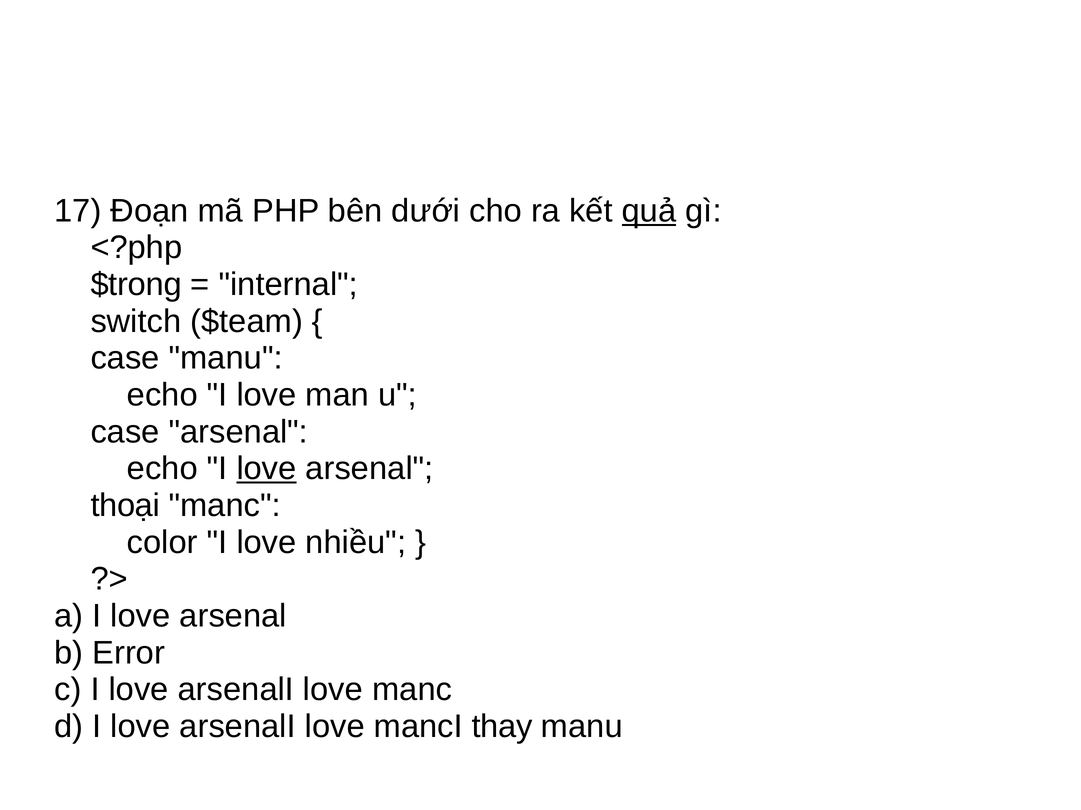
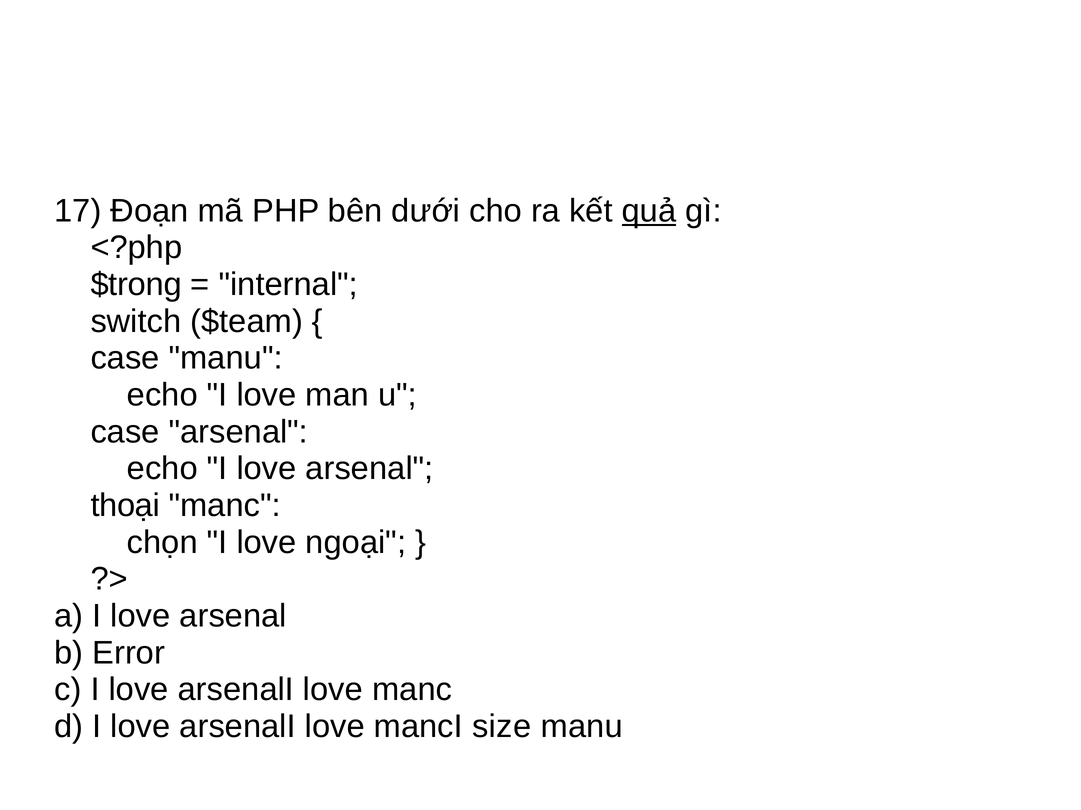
love at (267, 469) underline: present -> none
color: color -> chọn
nhiều: nhiều -> ngoại
thay: thay -> size
